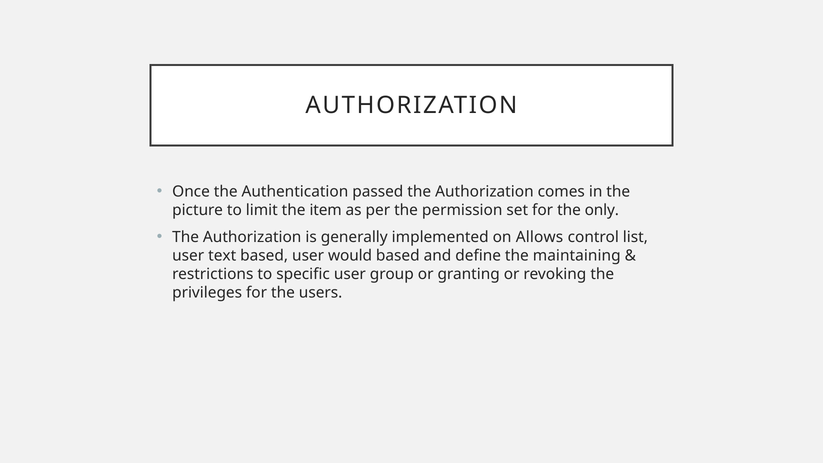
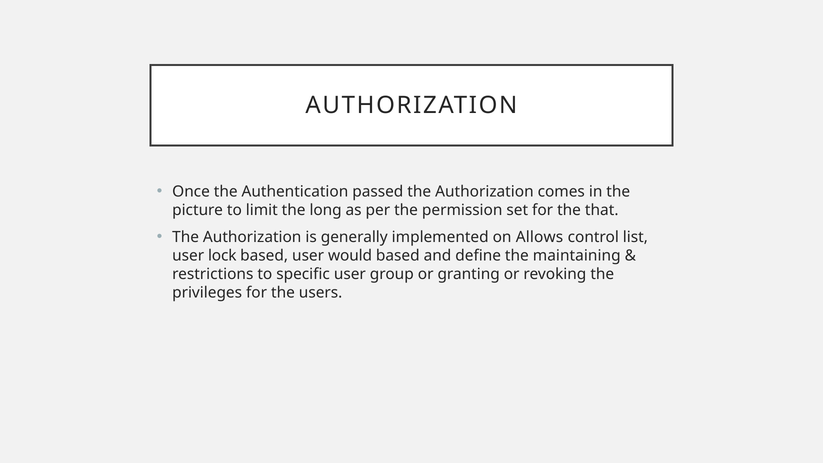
item: item -> long
only: only -> that
text: text -> lock
